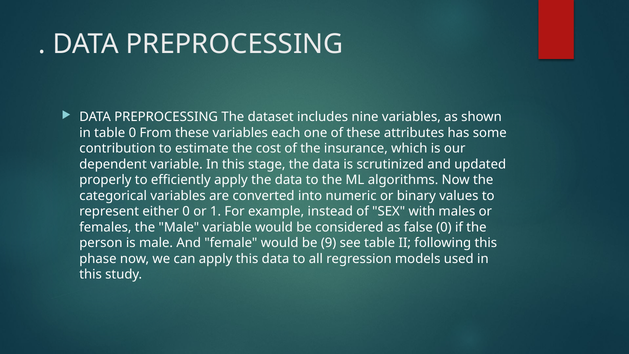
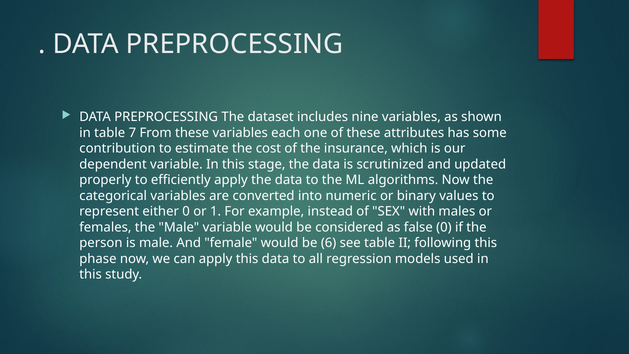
table 0: 0 -> 7
9: 9 -> 6
